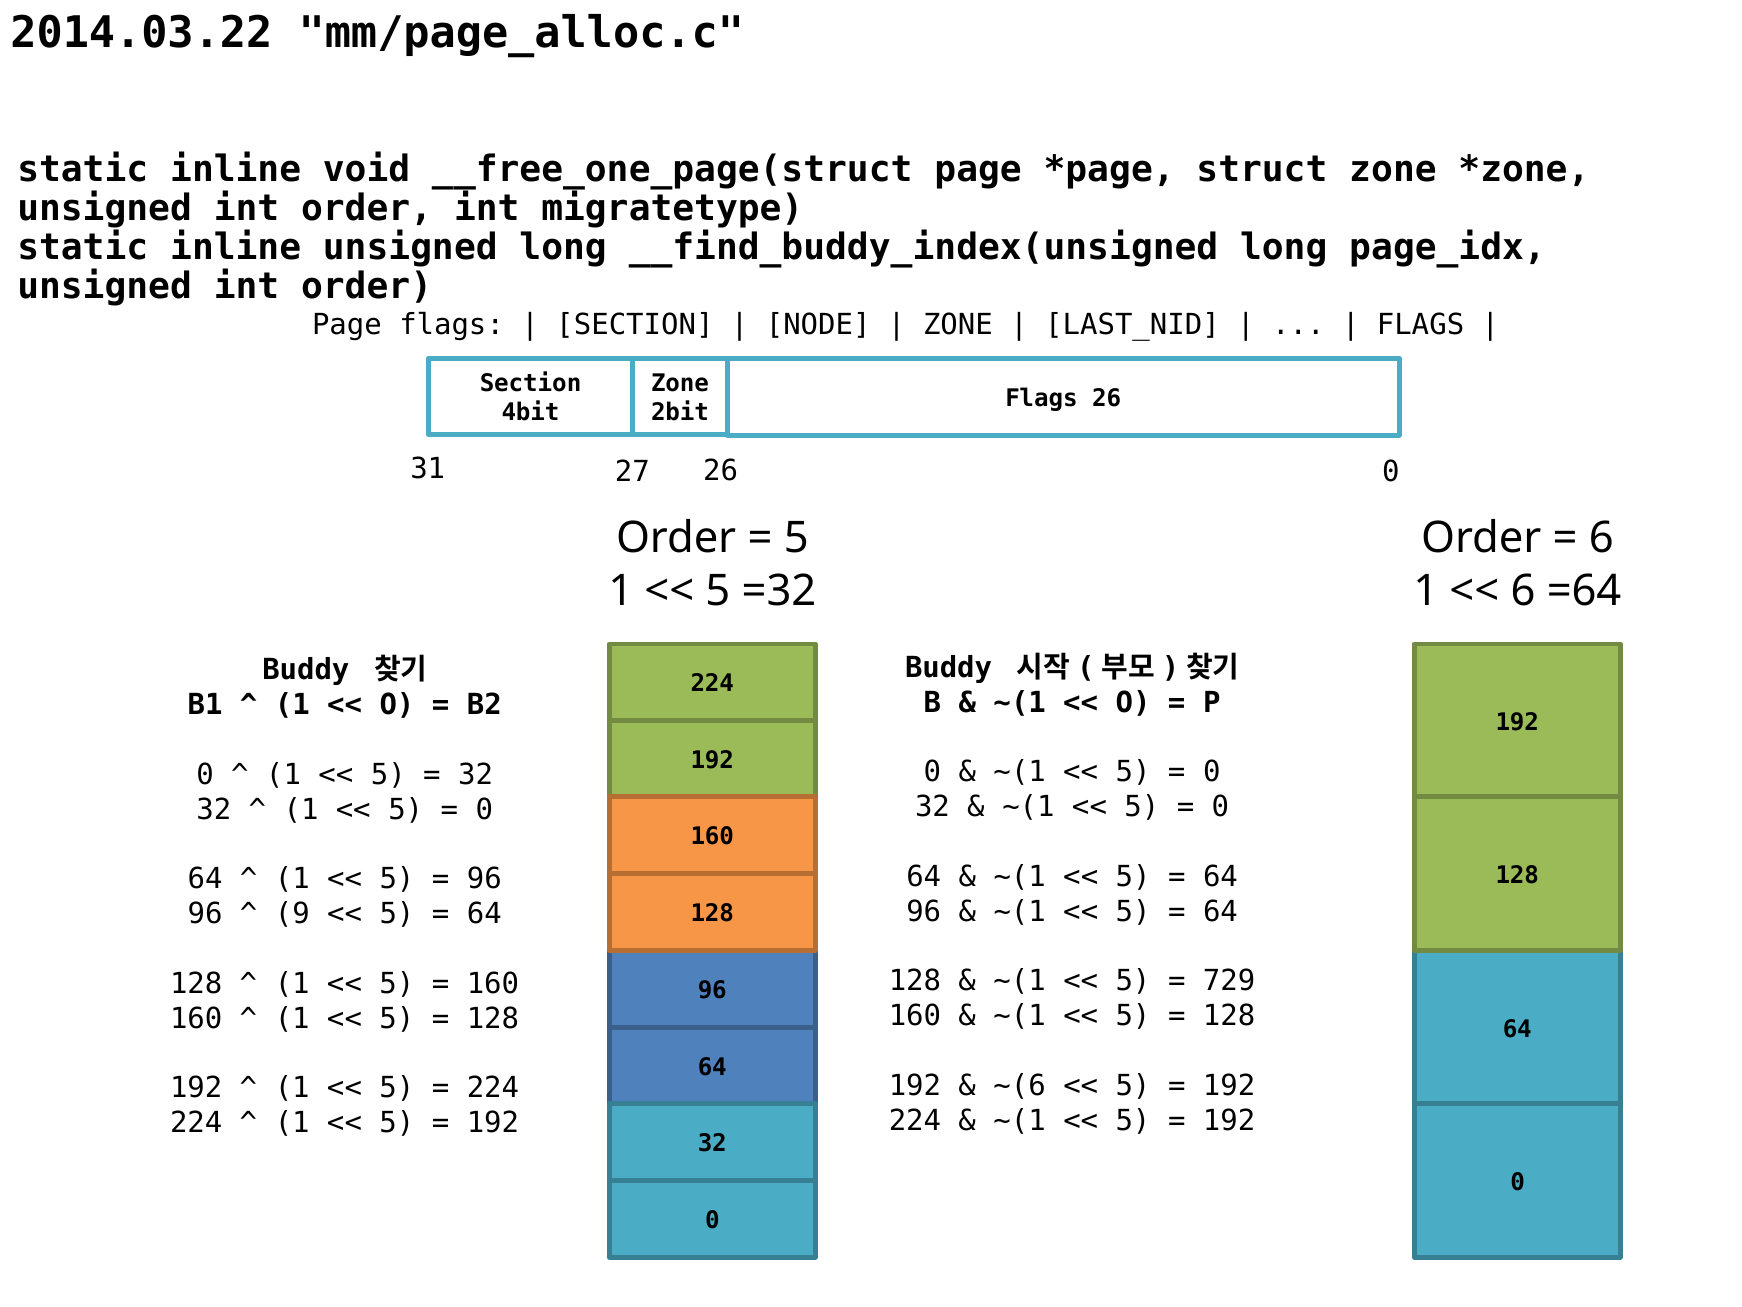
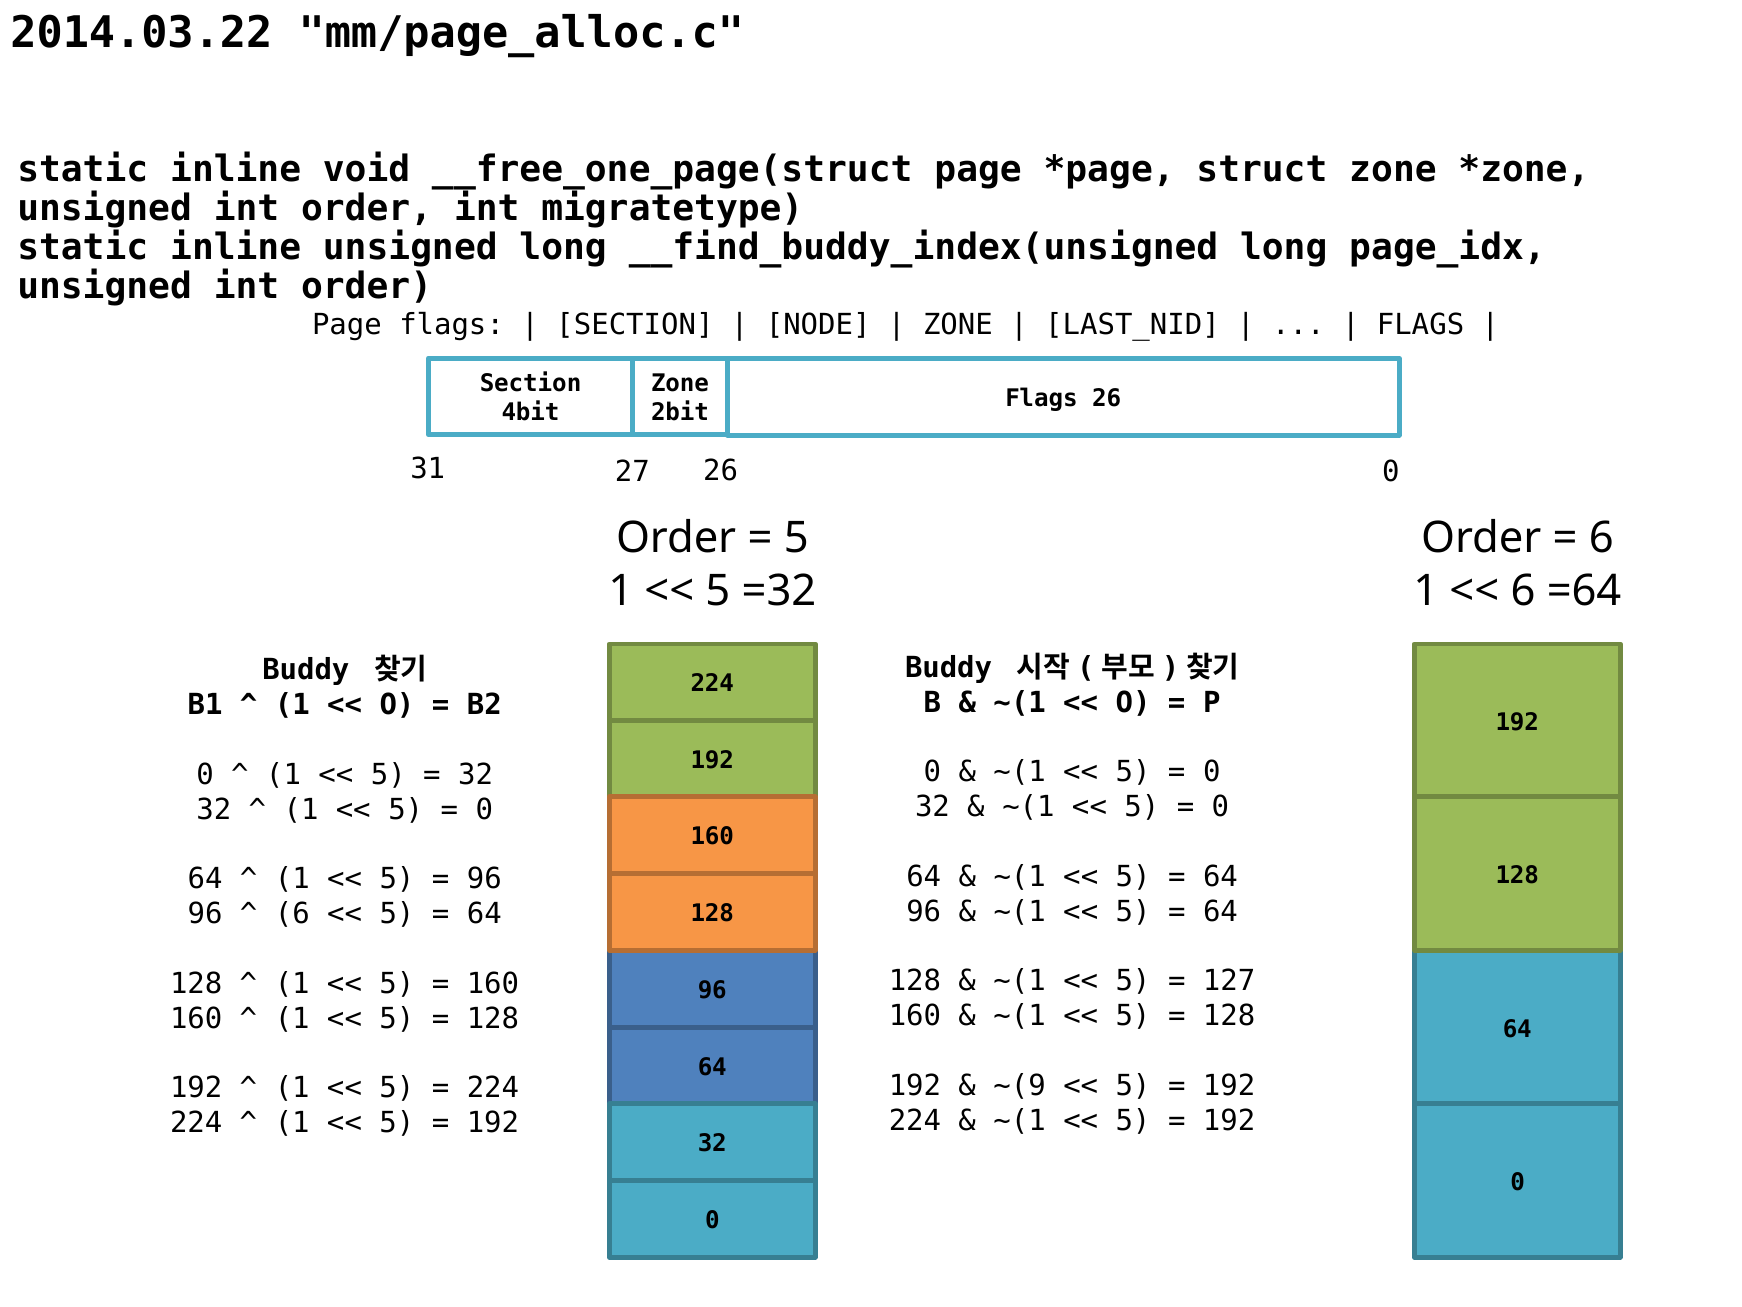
9 at (292, 914): 9 -> 6
729: 729 -> 127
~(6: ~(6 -> ~(9
